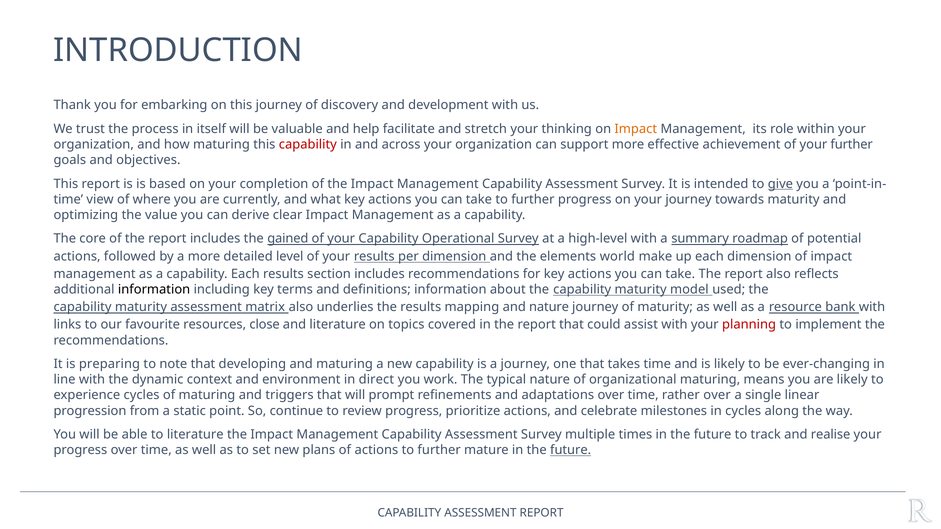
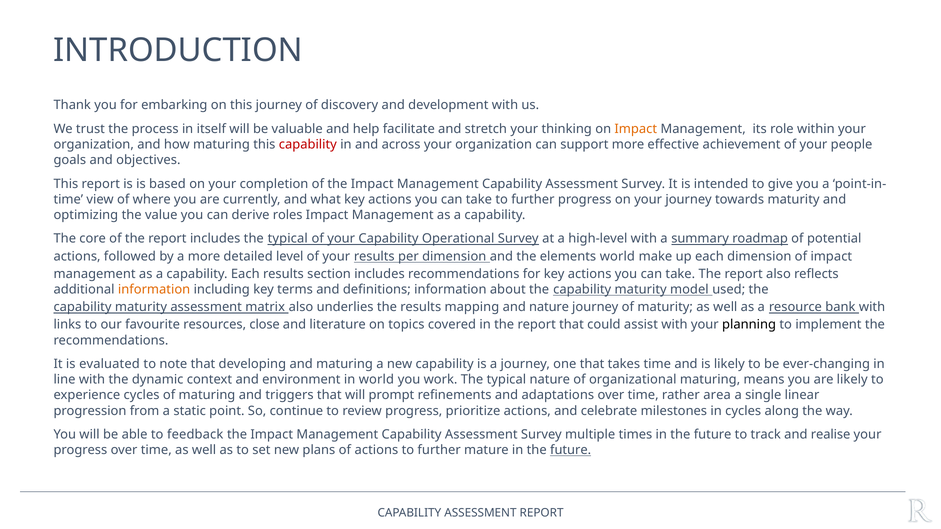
your further: further -> people
give underline: present -> none
clear: clear -> roles
includes the gained: gained -> typical
information at (154, 290) colour: black -> orange
planning colour: red -> black
preparing: preparing -> evaluated
in direct: direct -> world
rather over: over -> area
to literature: literature -> feedback
